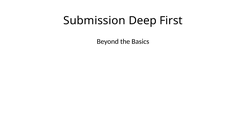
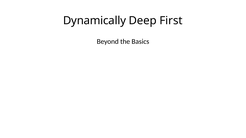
Submission: Submission -> Dynamically
